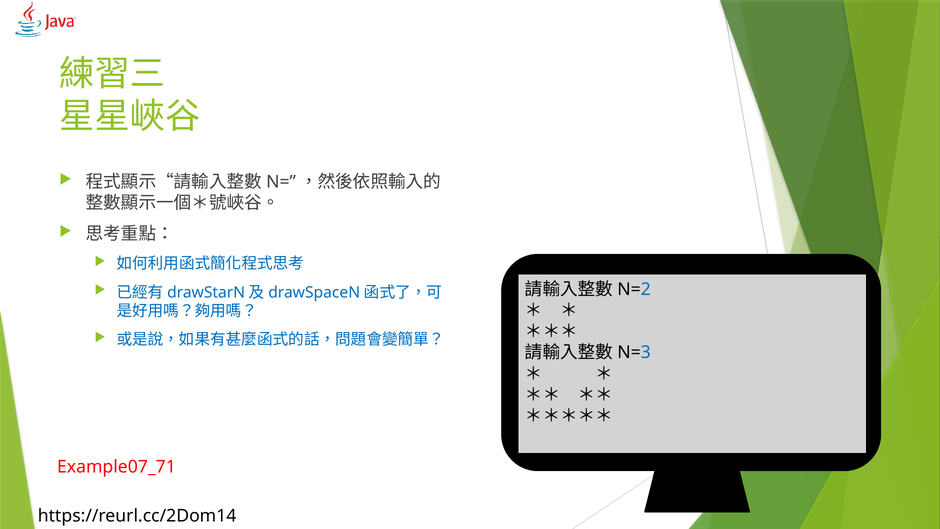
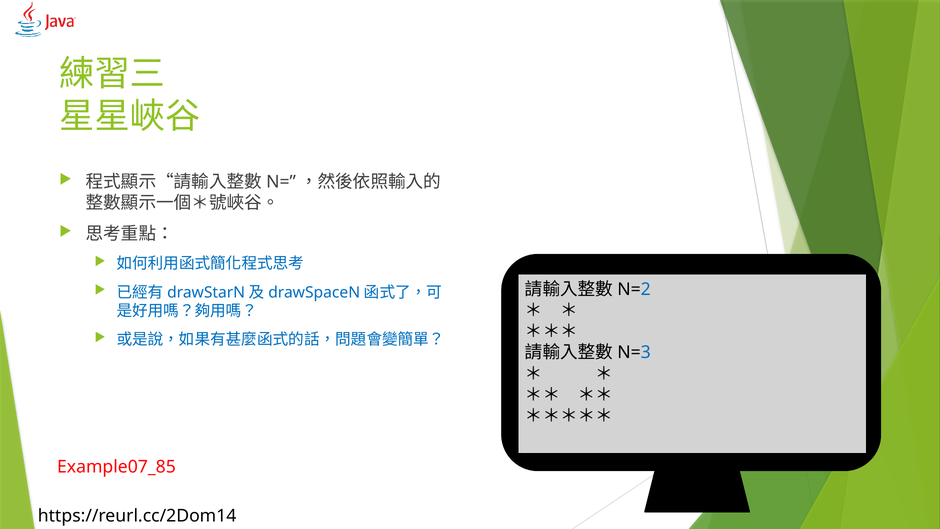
Example07_71: Example07_71 -> Example07_85
